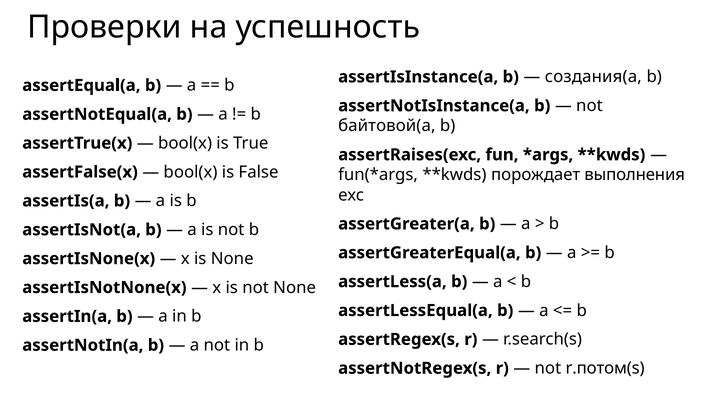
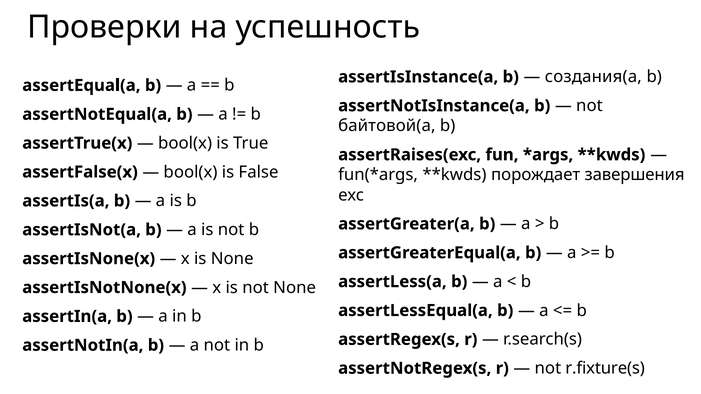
выполнения: выполнения -> завершения
r.потом(s: r.потом(s -> r.fixture(s
